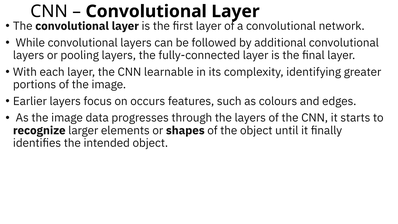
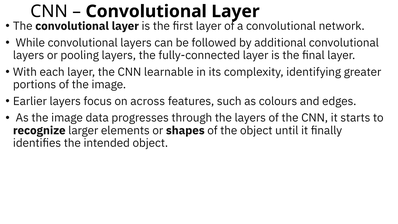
occurs: occurs -> across
